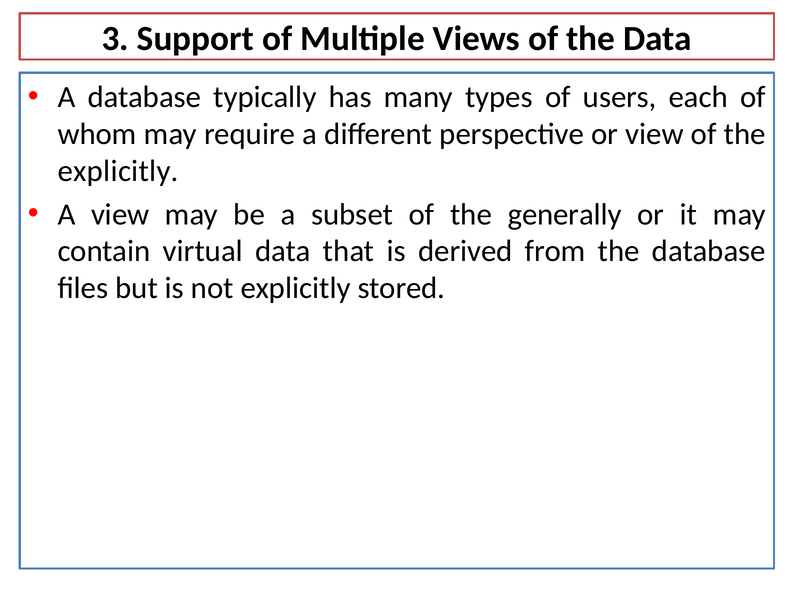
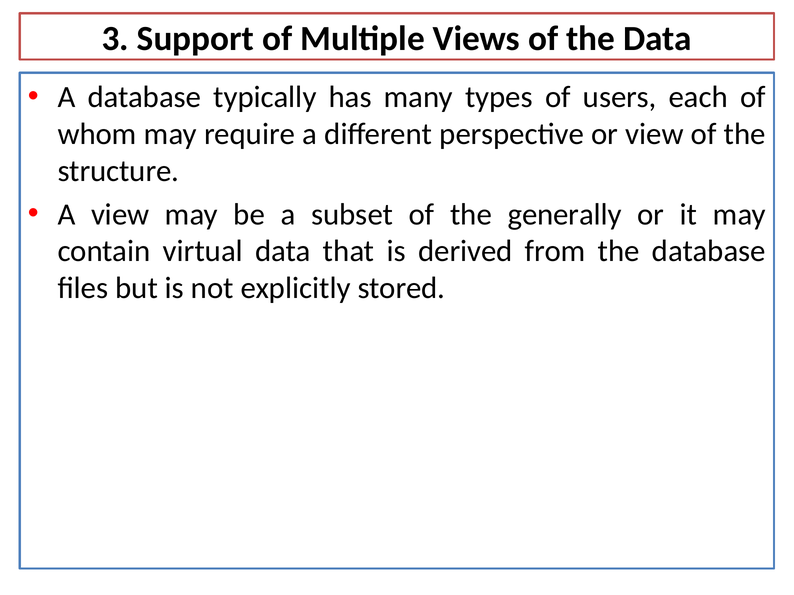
explicitly at (118, 171): explicitly -> structure
